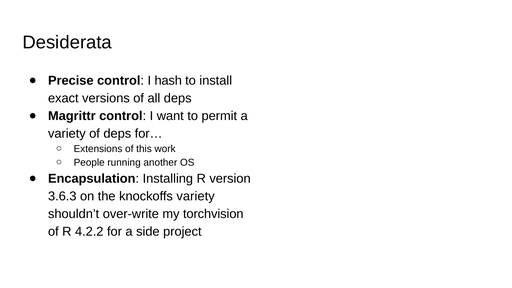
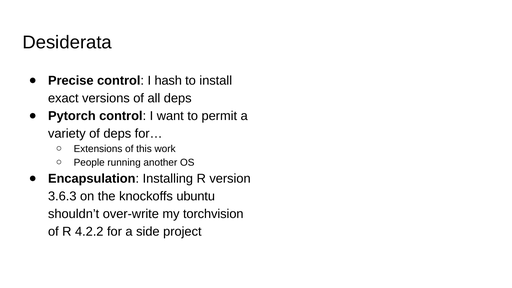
Magrittr: Magrittr -> Pytorch
knockoffs variety: variety -> ubuntu
